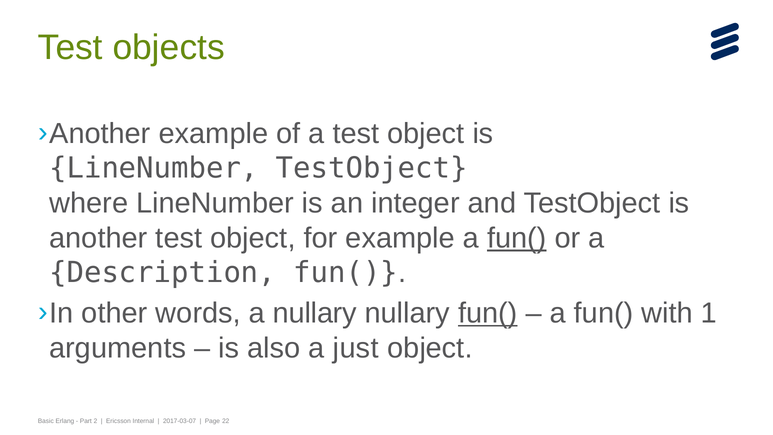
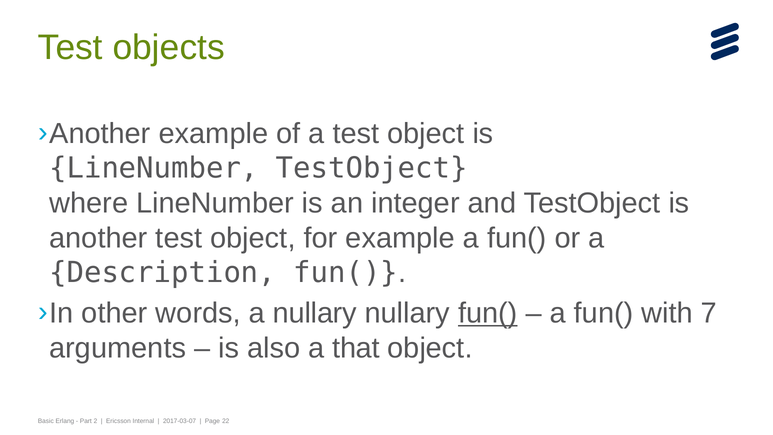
fun( at (517, 238) underline: present -> none
1: 1 -> 7
just: just -> that
